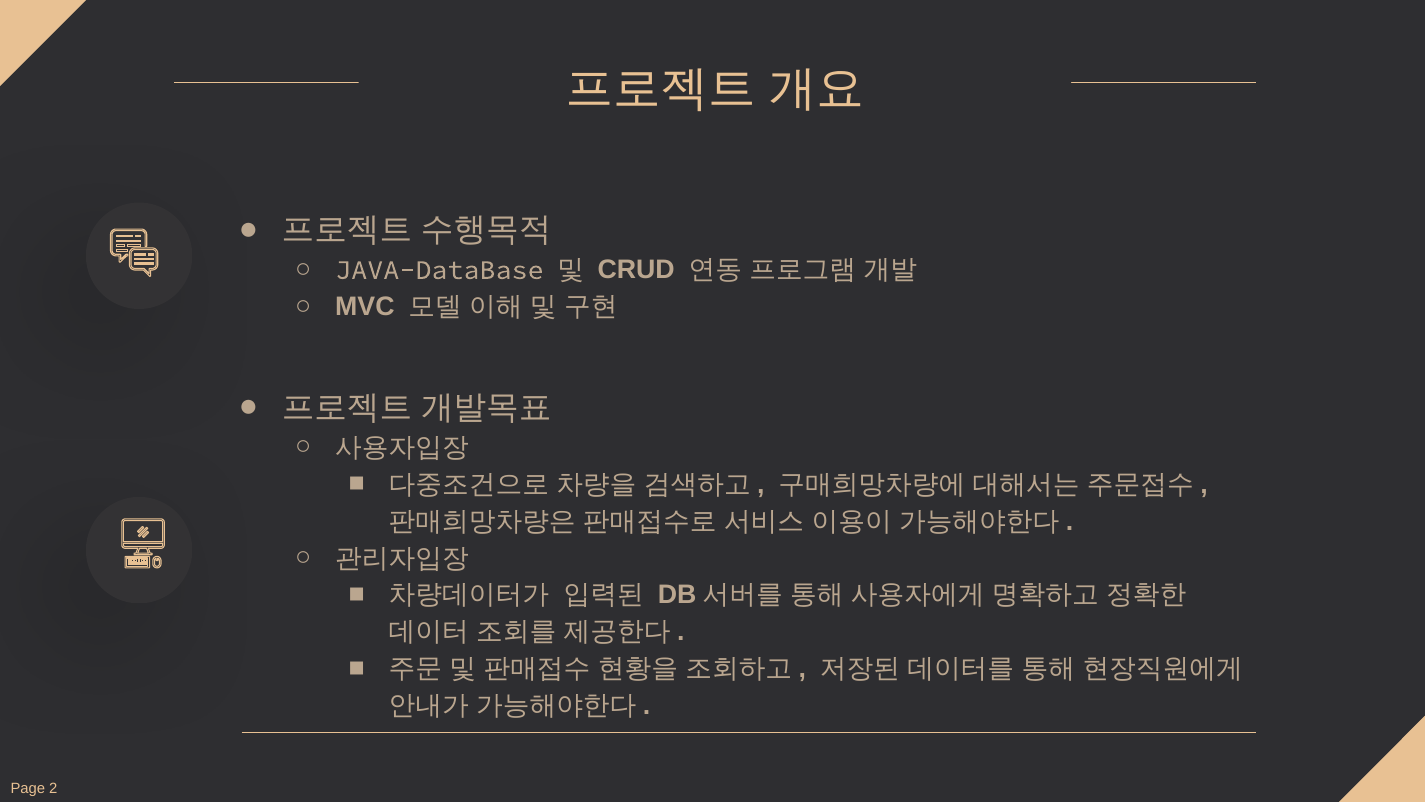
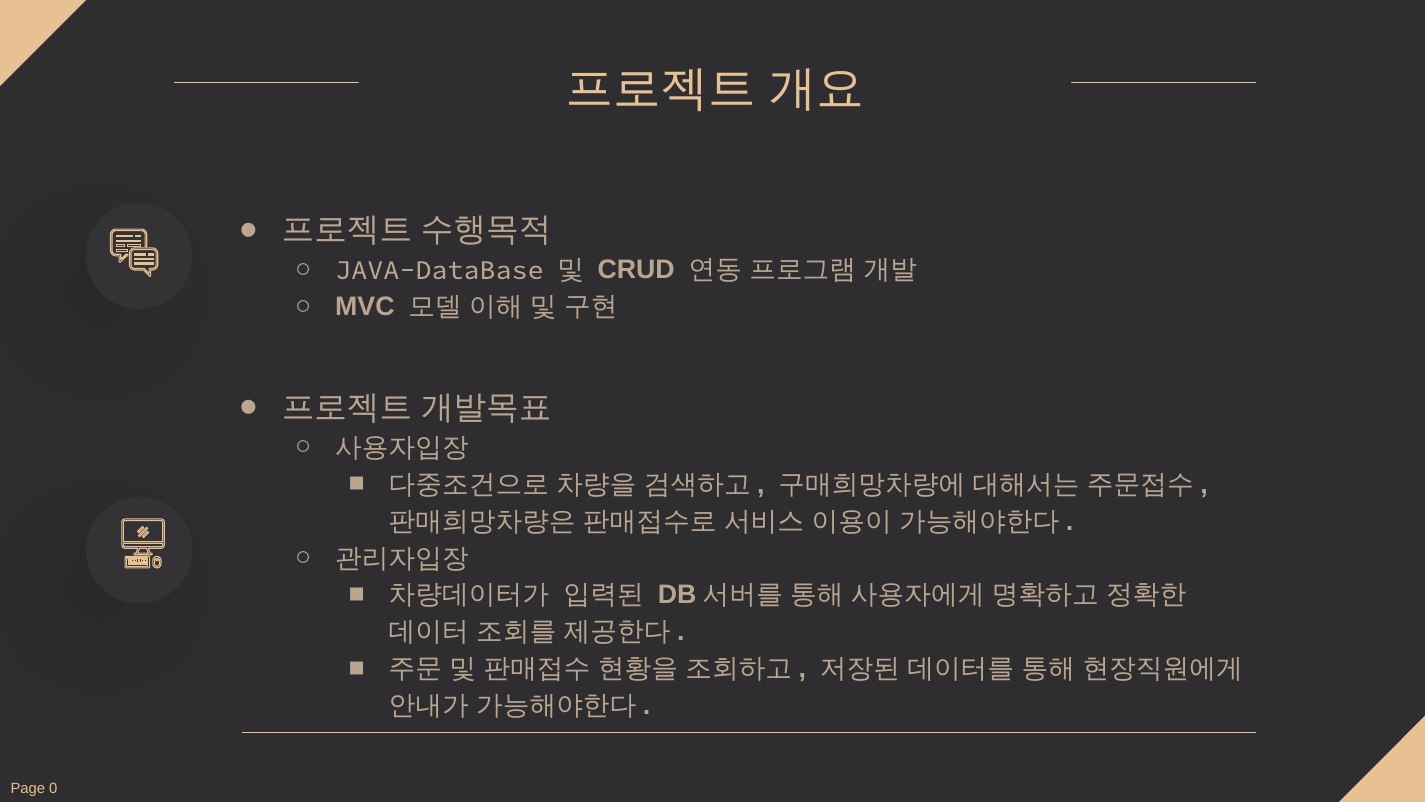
2: 2 -> 0
